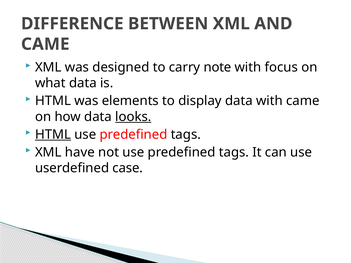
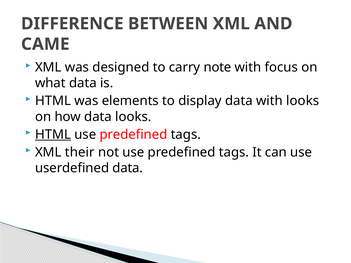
with came: came -> looks
looks at (133, 117) underline: present -> none
have: have -> their
userdefined case: case -> data
